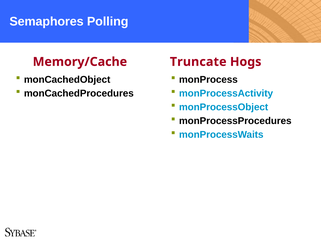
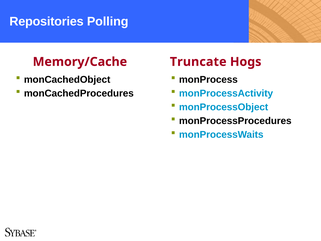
Semaphores: Semaphores -> Repositories
